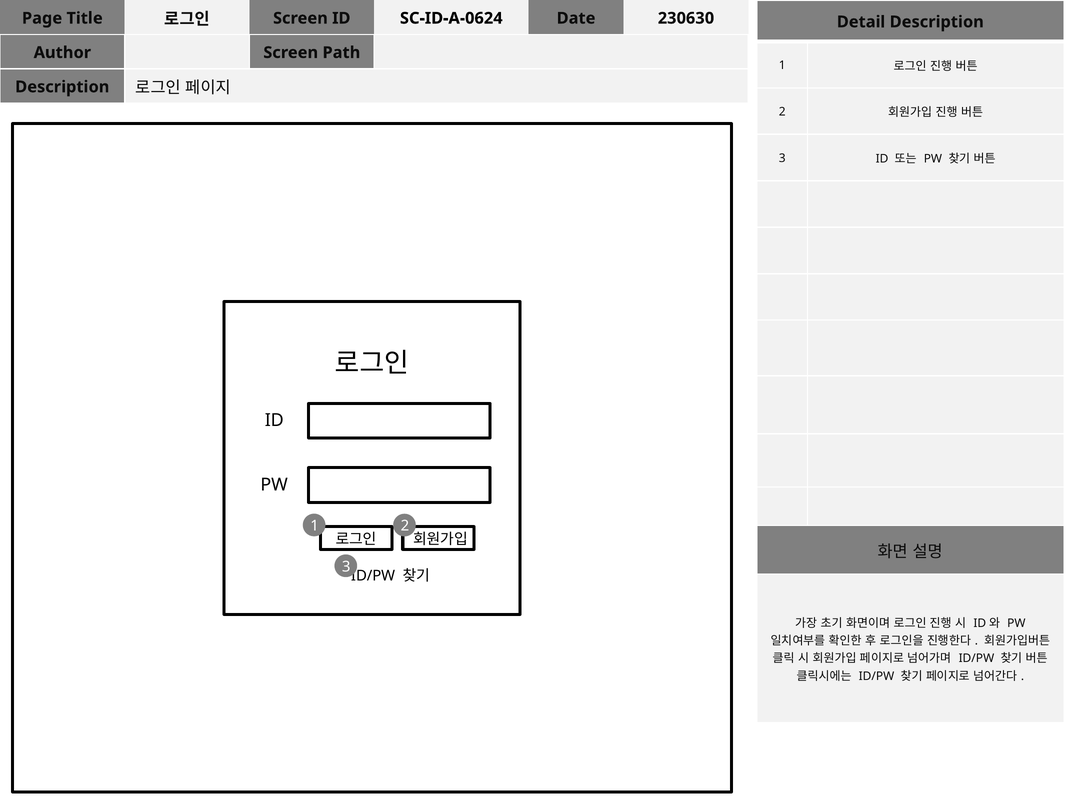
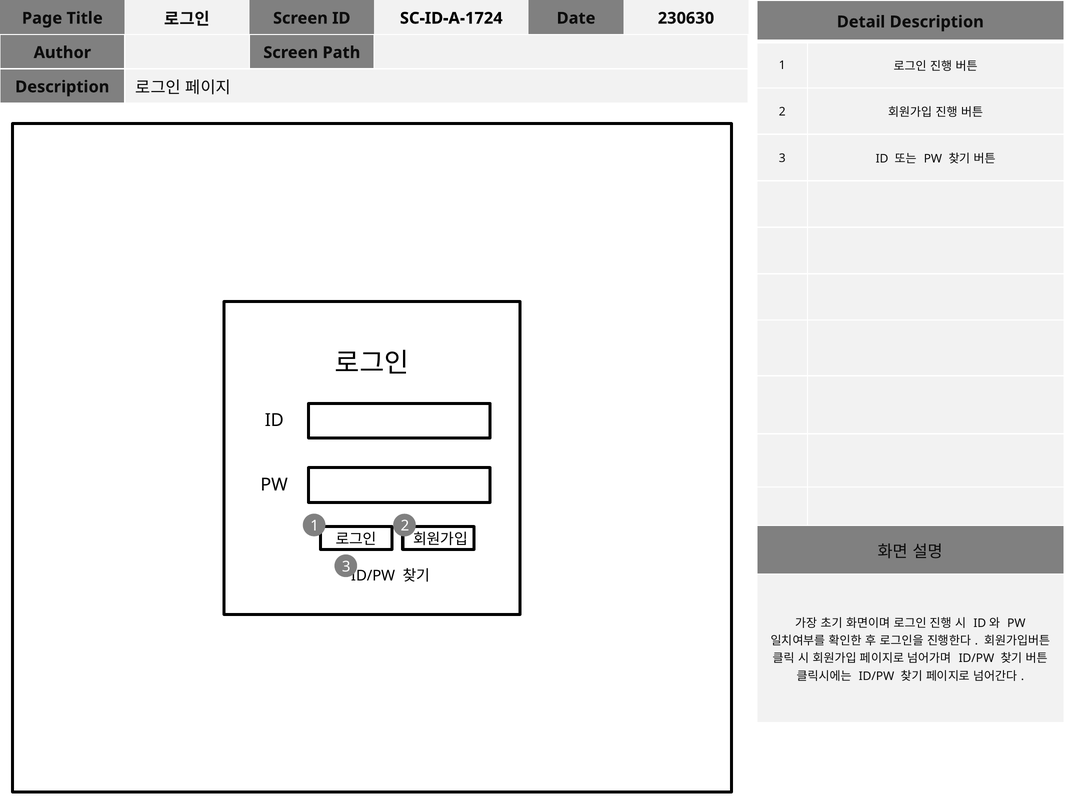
SC-ID-A-0624: SC-ID-A-0624 -> SC-ID-A-1724
